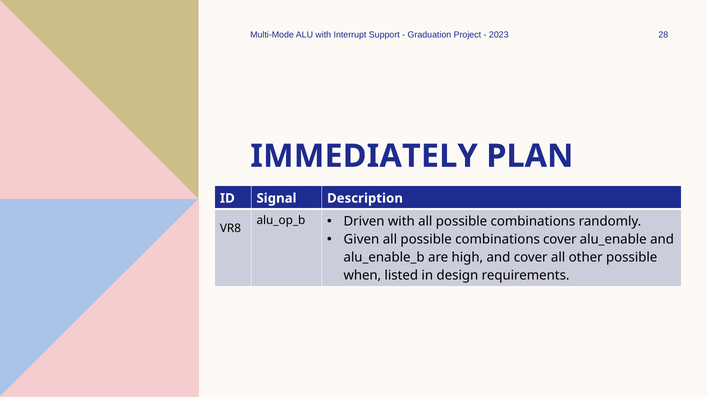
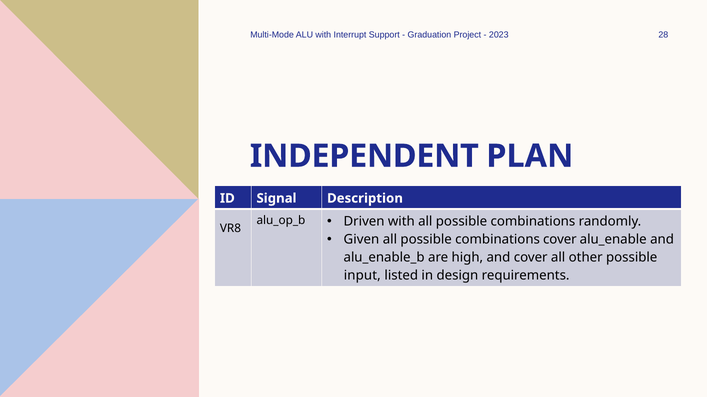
IMMEDIATELY: IMMEDIATELY -> INDEPENDENT
when: when -> input
